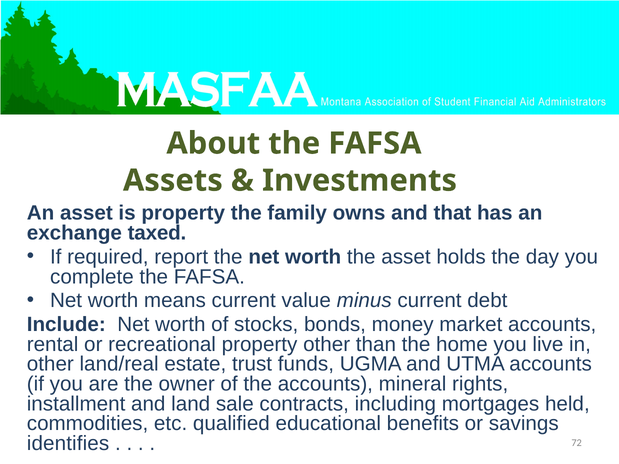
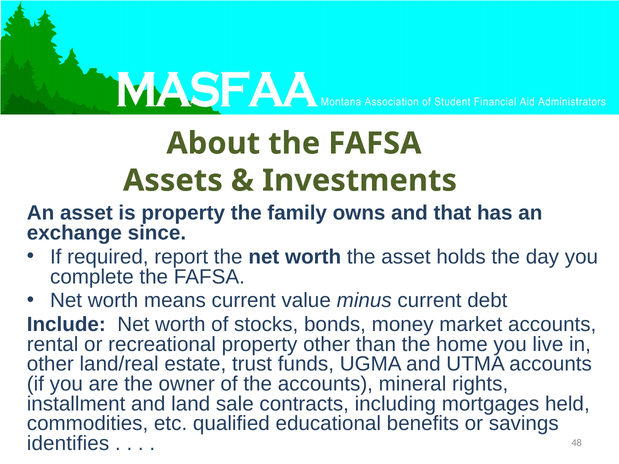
taxed: taxed -> since
72: 72 -> 48
